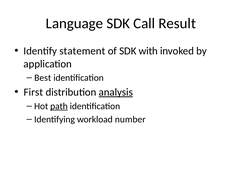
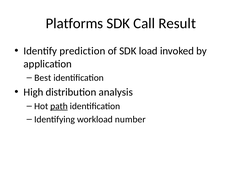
Language: Language -> Platforms
statement: statement -> prediction
with: with -> load
First: First -> High
analysis underline: present -> none
